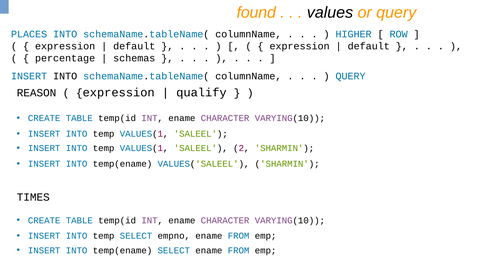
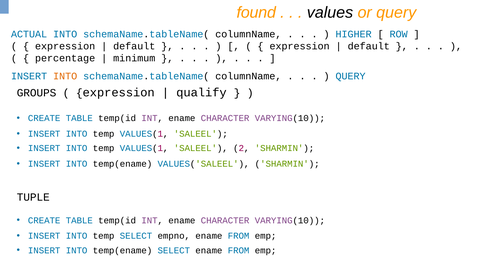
PLACES: PLACES -> ACTUAL
schemas: schemas -> minimum
INTO at (65, 76) colour: black -> orange
REASON: REASON -> GROUPS
TIMES: TIMES -> TUPLE
